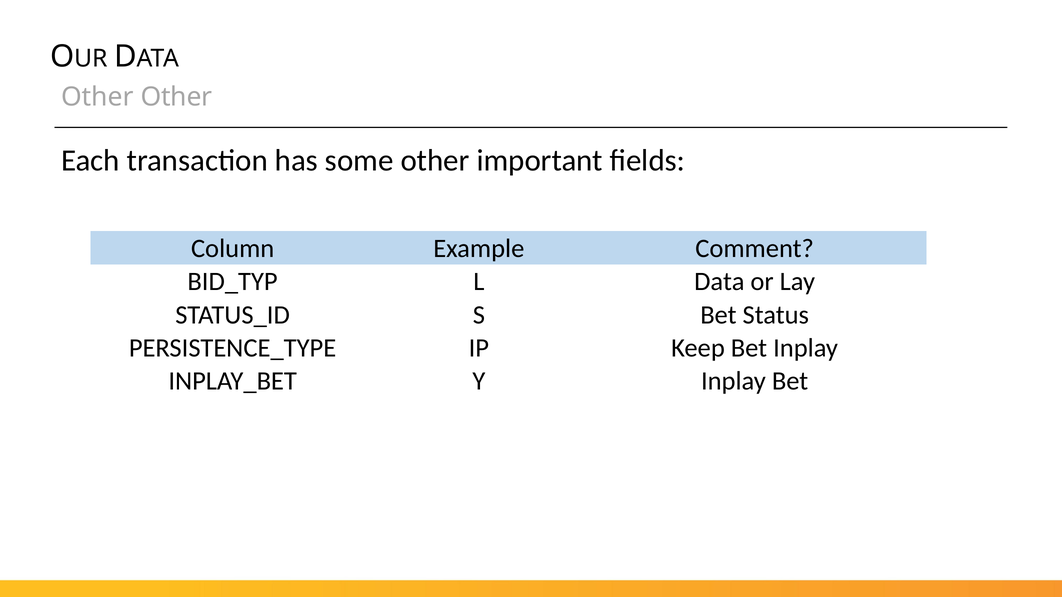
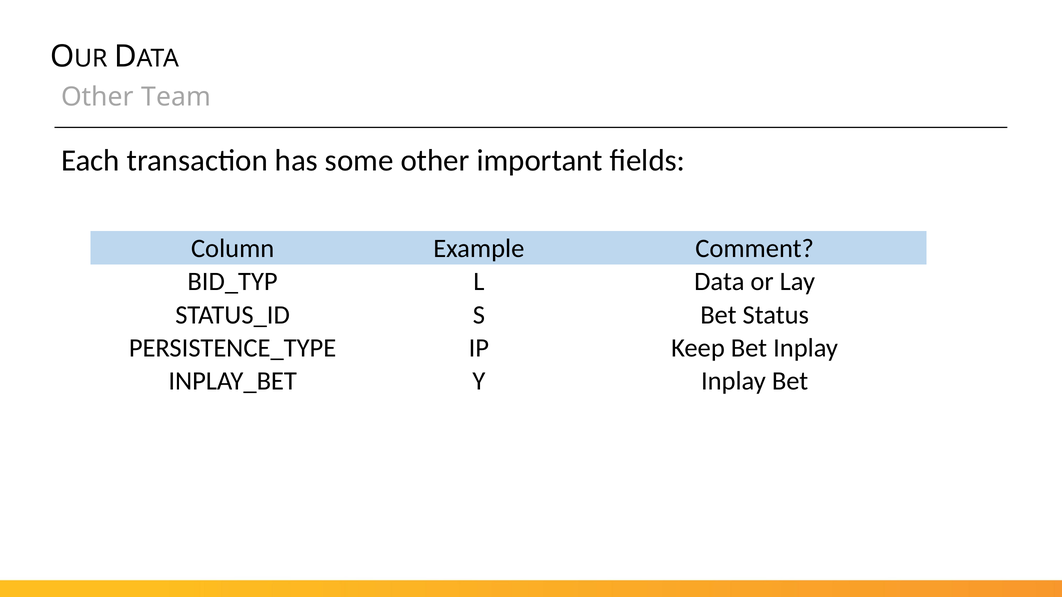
Other Other: Other -> Team
